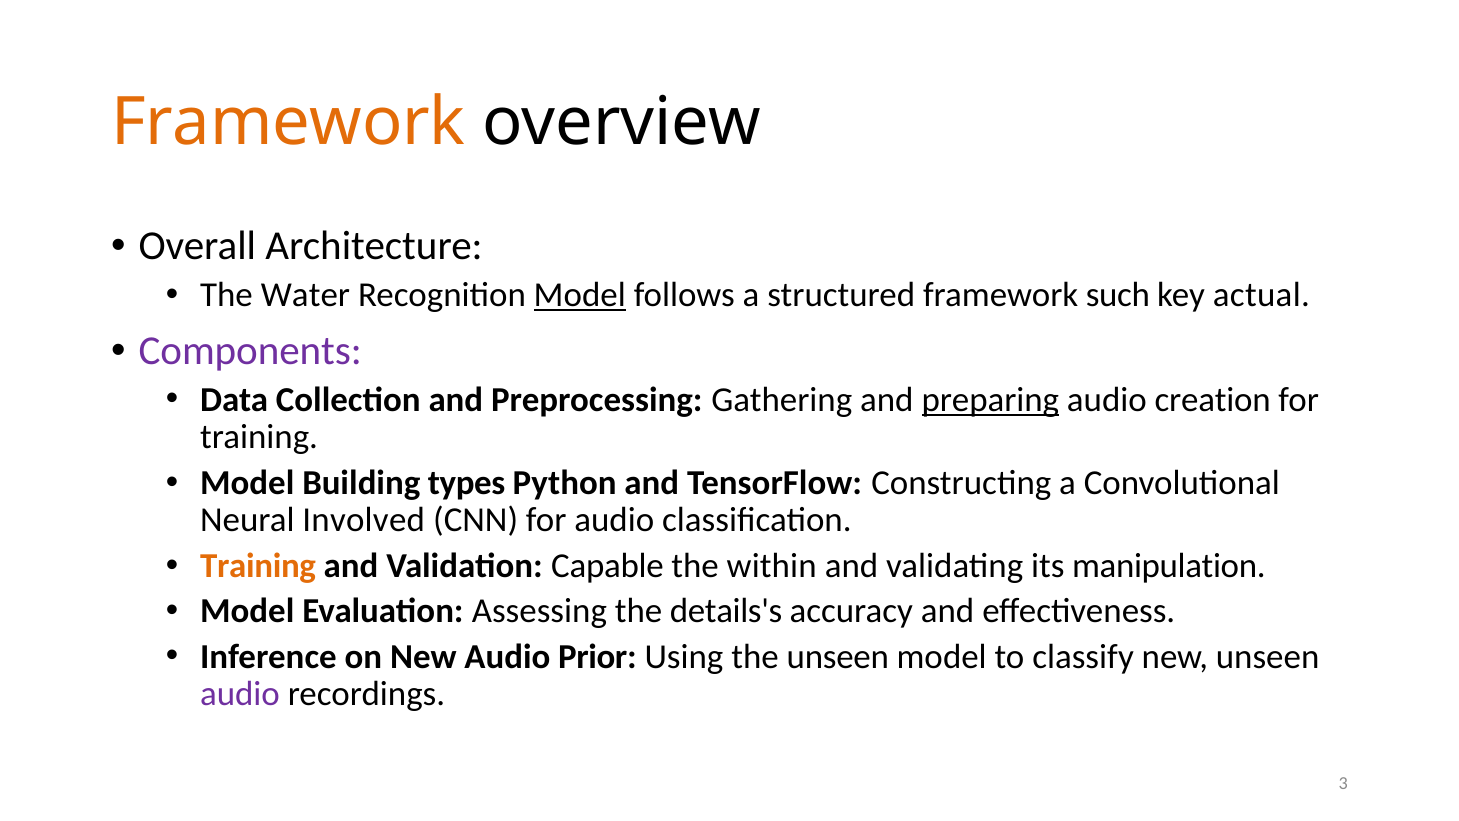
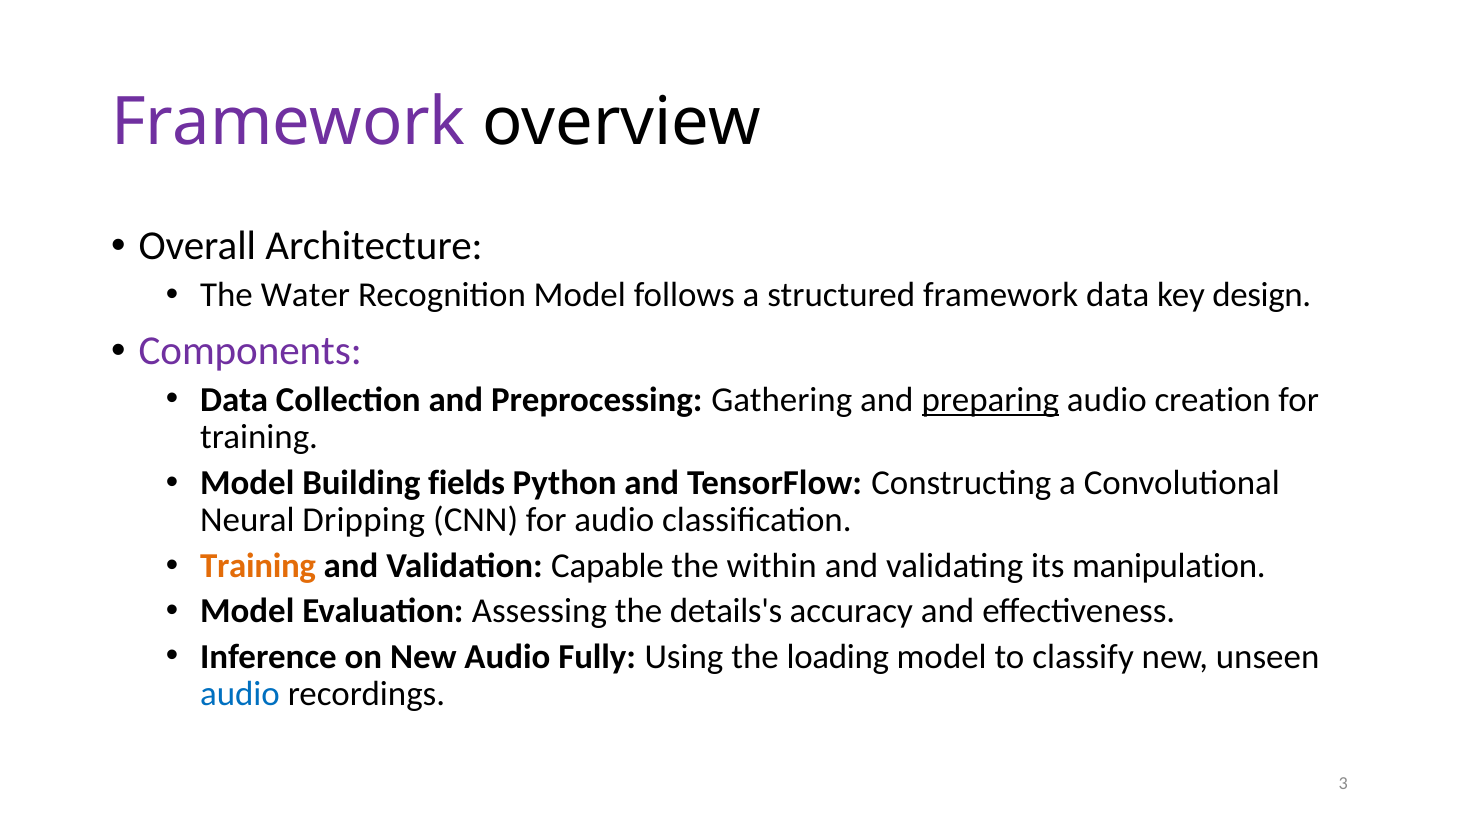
Framework at (288, 123) colour: orange -> purple
Model at (580, 295) underline: present -> none
framework such: such -> data
actual: actual -> design
types: types -> fields
Involved: Involved -> Dripping
Prior: Prior -> Fully
the unseen: unseen -> loading
audio at (240, 694) colour: purple -> blue
